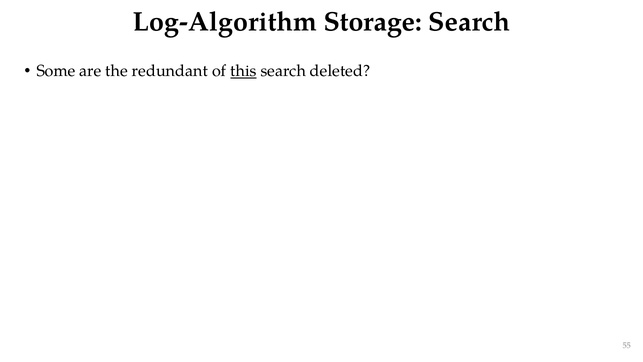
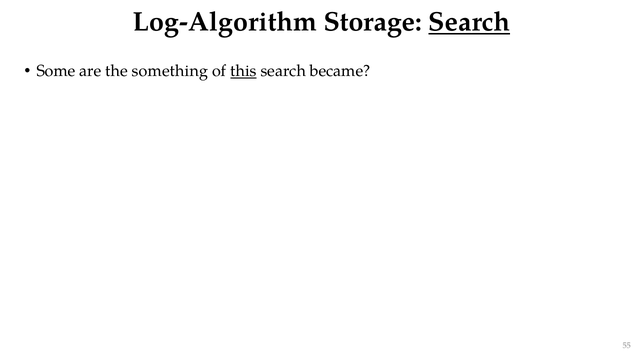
Search at (469, 22) underline: none -> present
redundant: redundant -> something
deleted: deleted -> became
